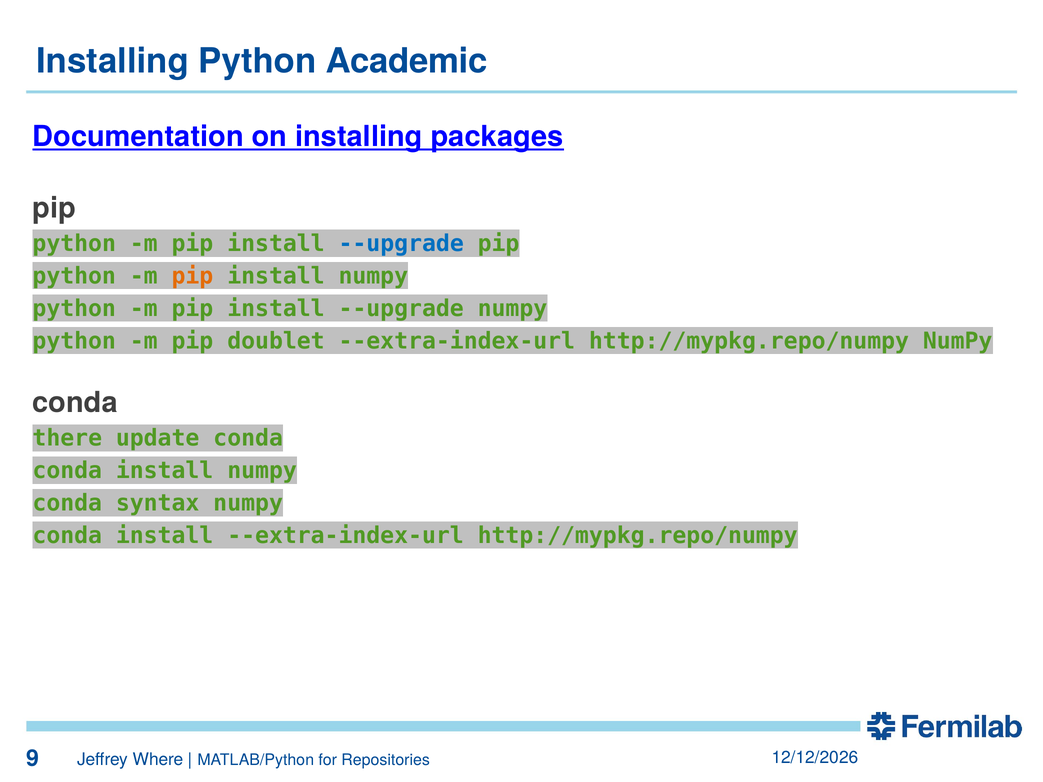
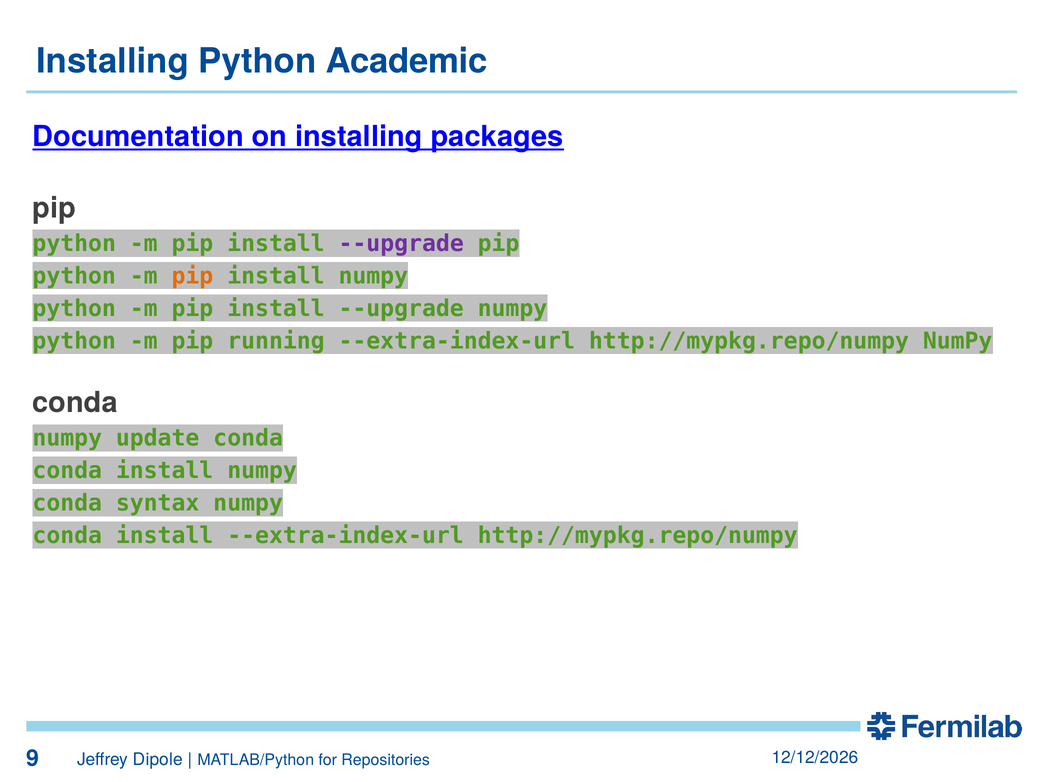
--upgrade at (401, 244) colour: blue -> purple
doublet: doublet -> running
there at (67, 438): there -> numpy
Where: Where -> Dipole
